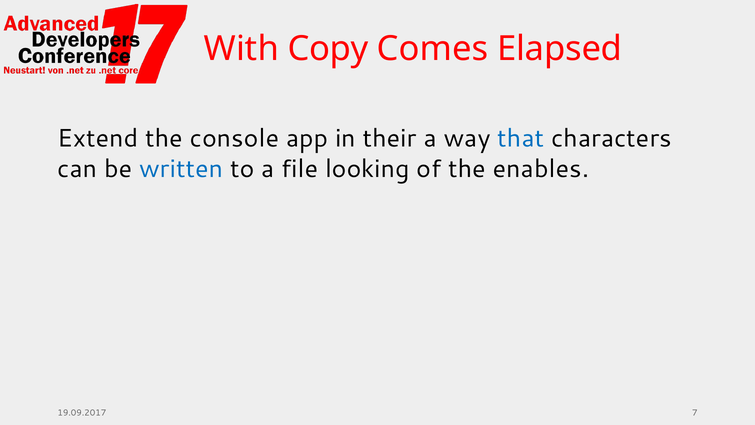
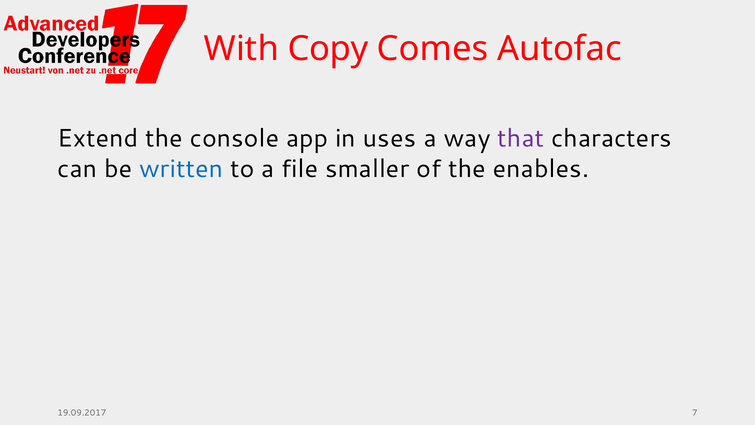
Elapsed: Elapsed -> Autofac
their: their -> uses
that colour: blue -> purple
looking: looking -> smaller
